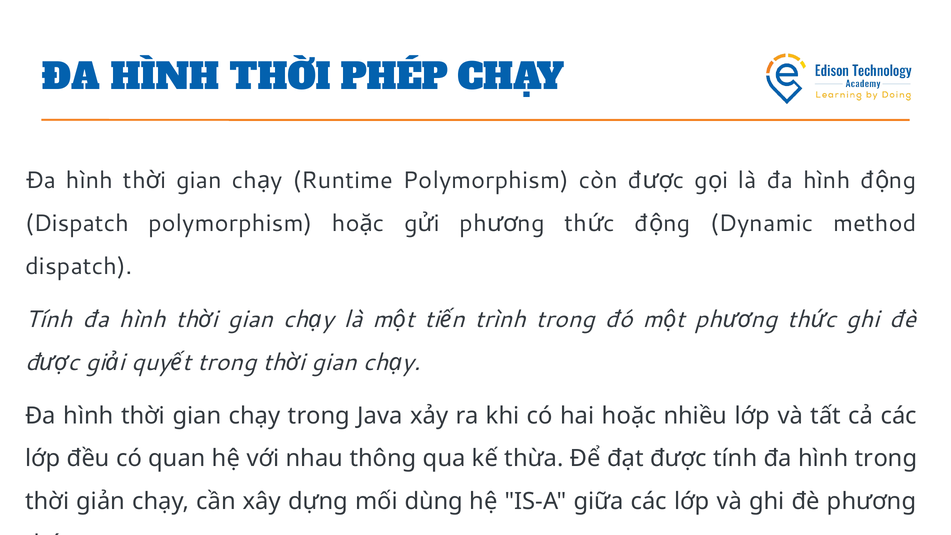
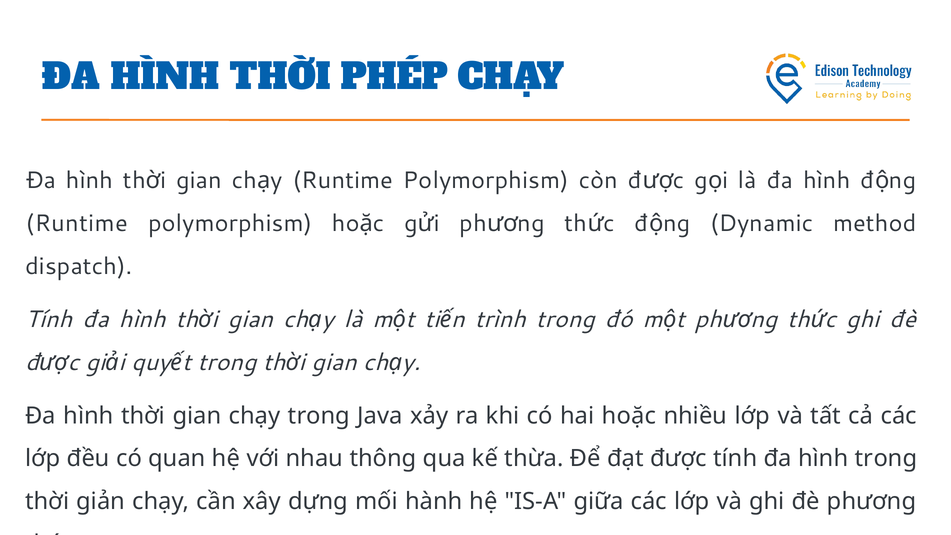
Dispatch at (77, 223): Dispatch -> Runtime
dùng: dùng -> hành
